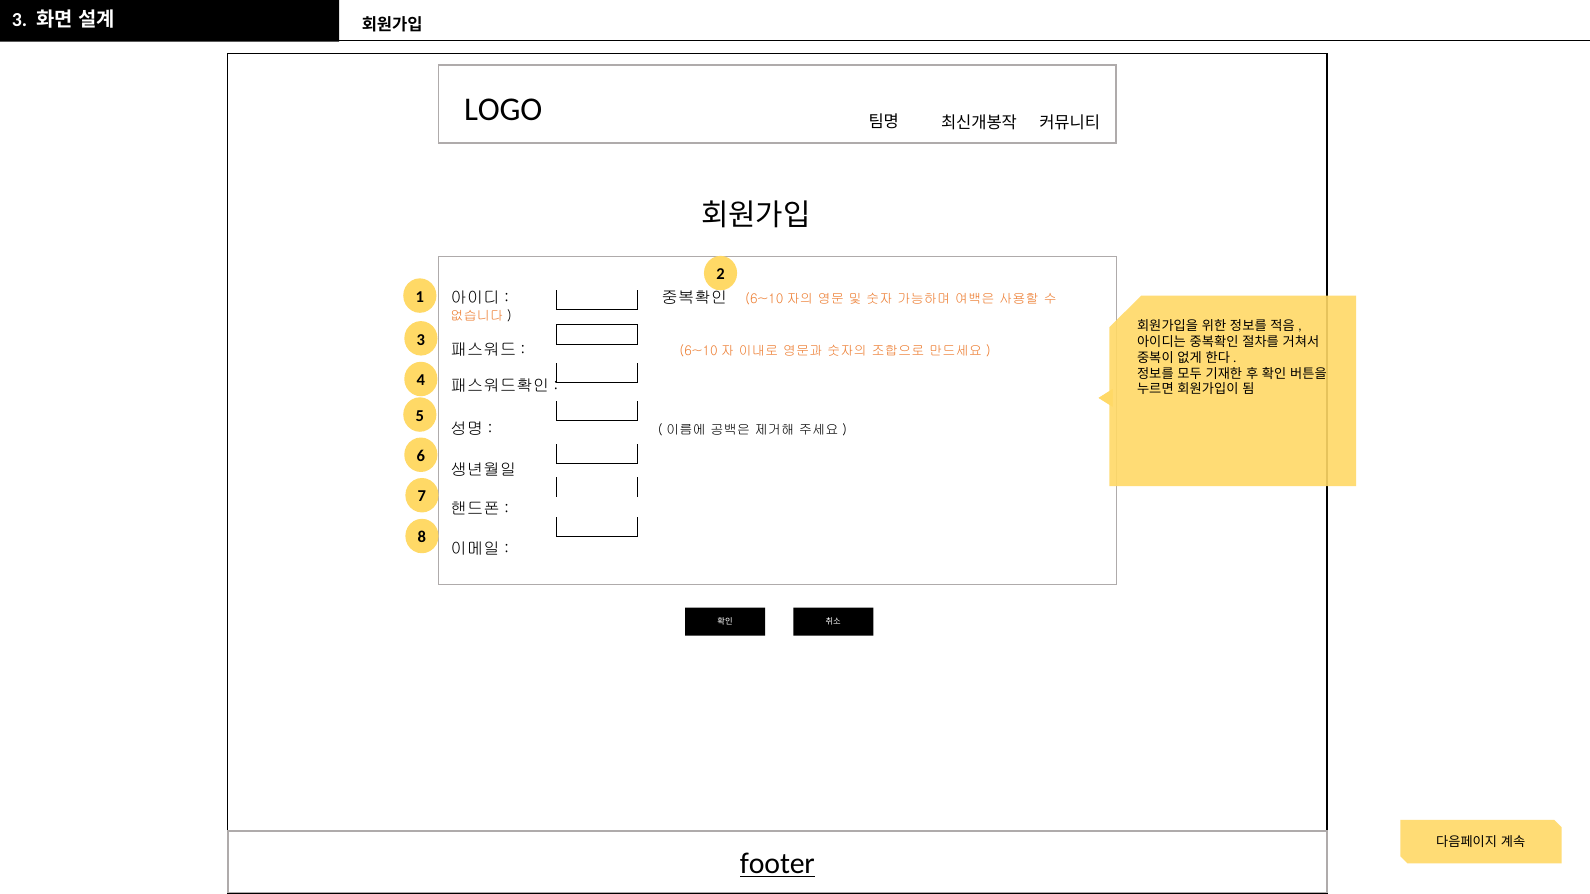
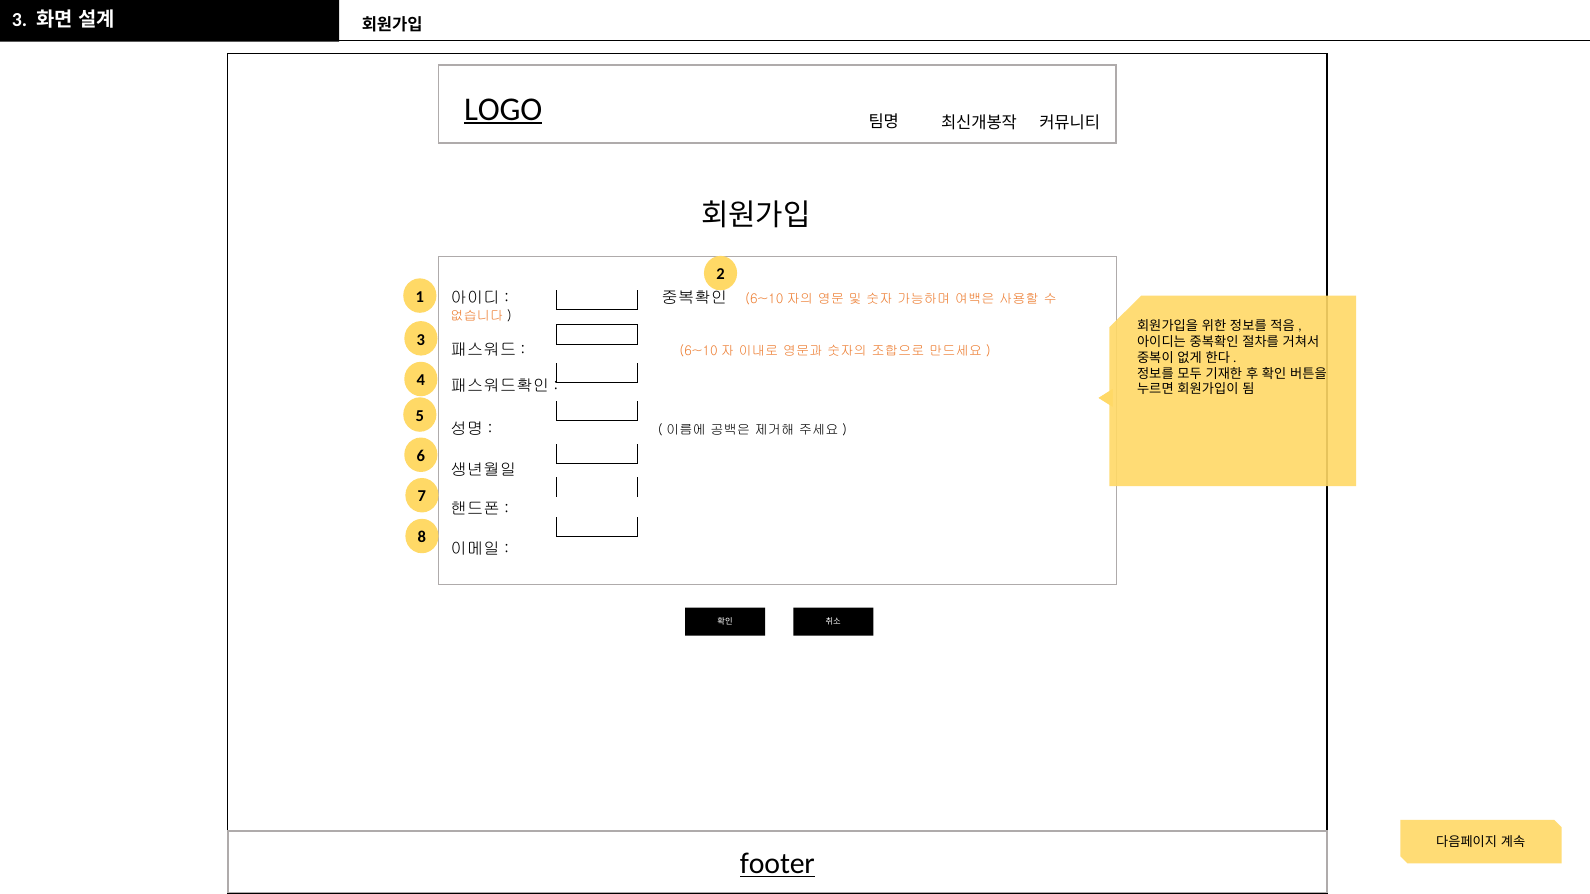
LOGO underline: none -> present
